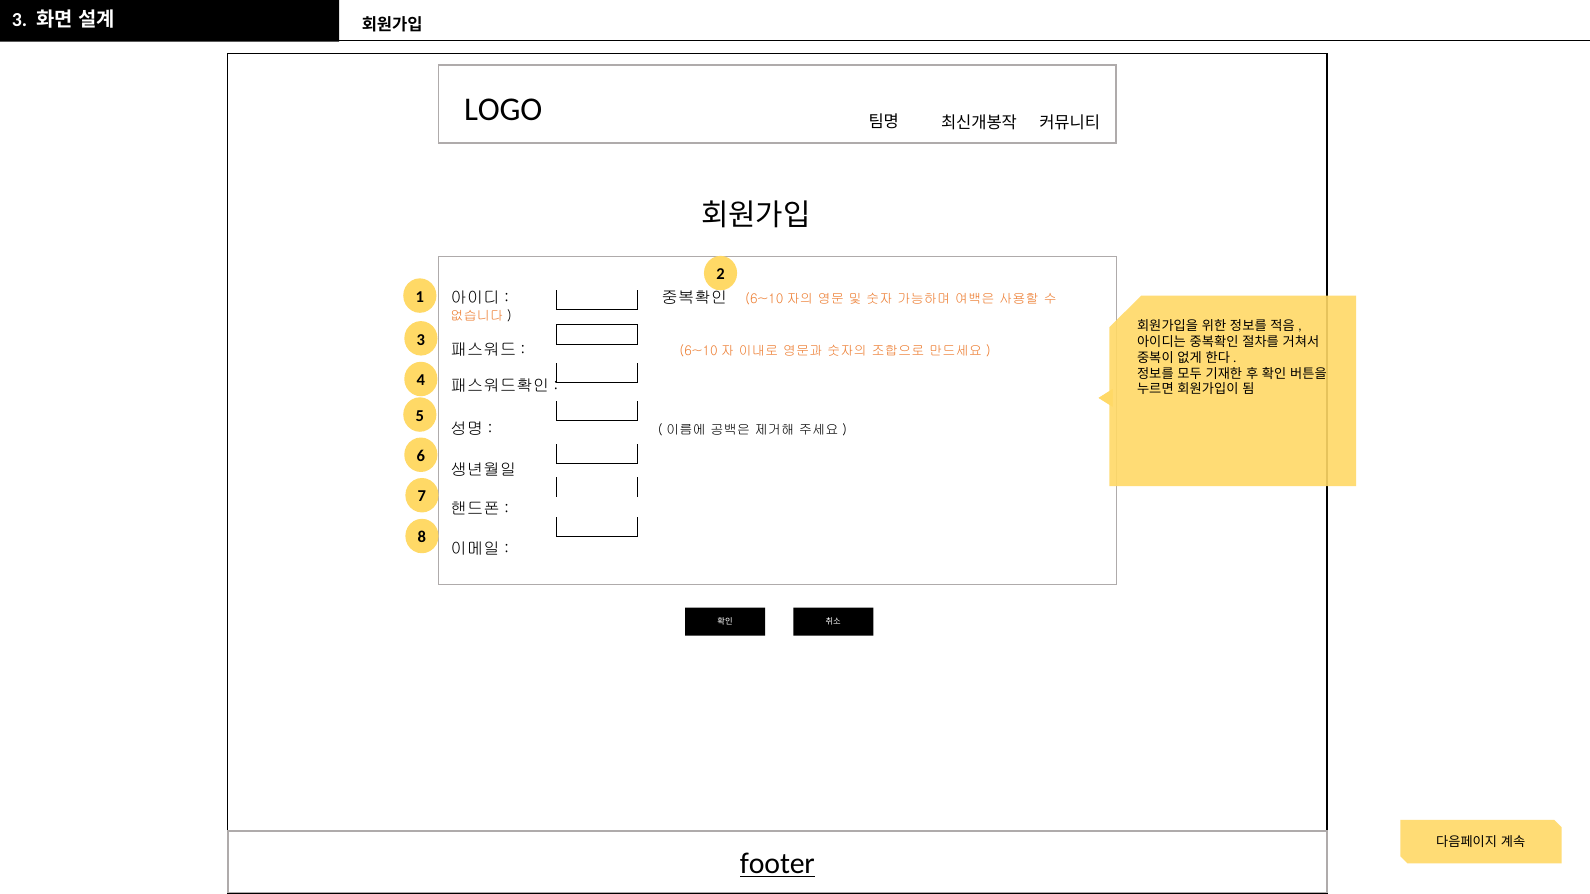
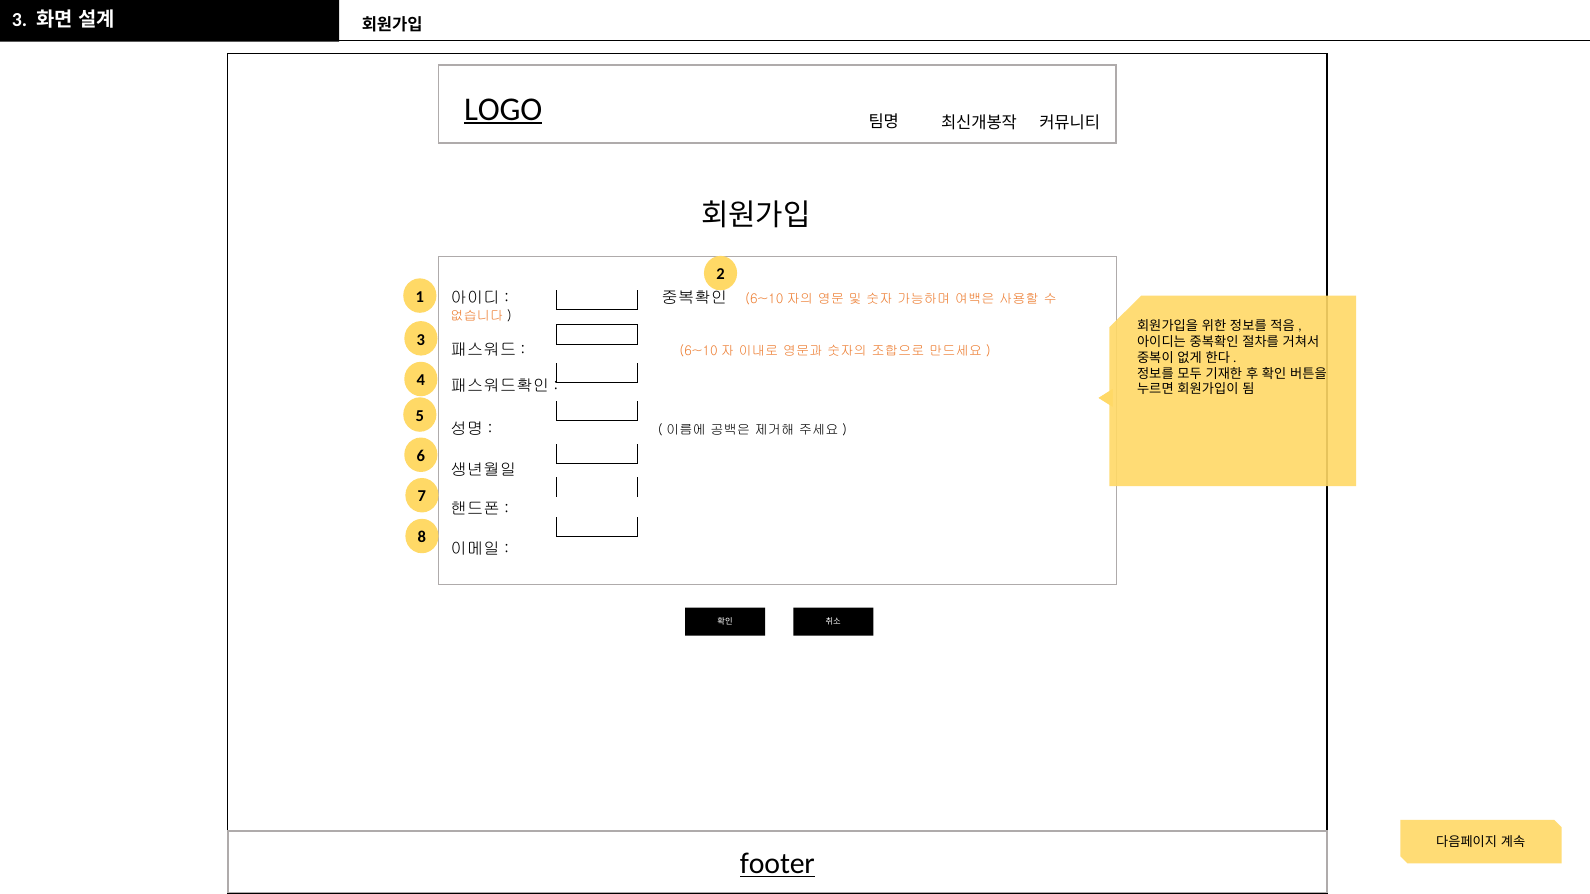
LOGO underline: none -> present
